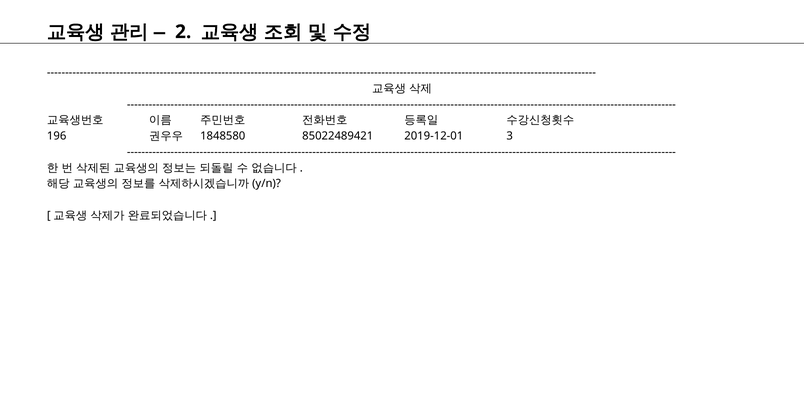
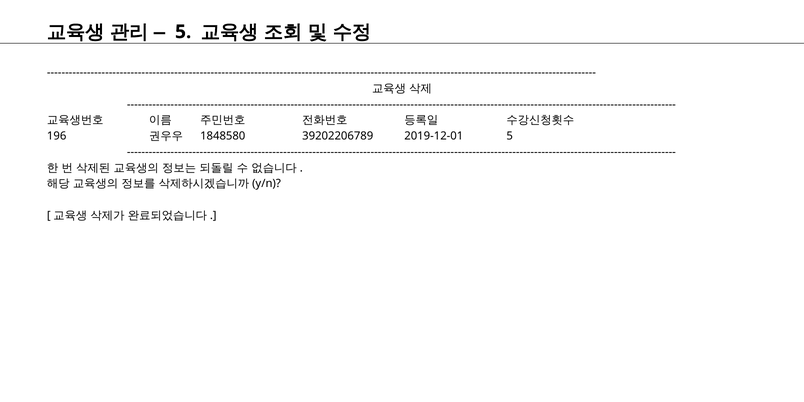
2 at (183, 32): 2 -> 5
85022489421: 85022489421 -> 39202206789
2019-12-01 3: 3 -> 5
